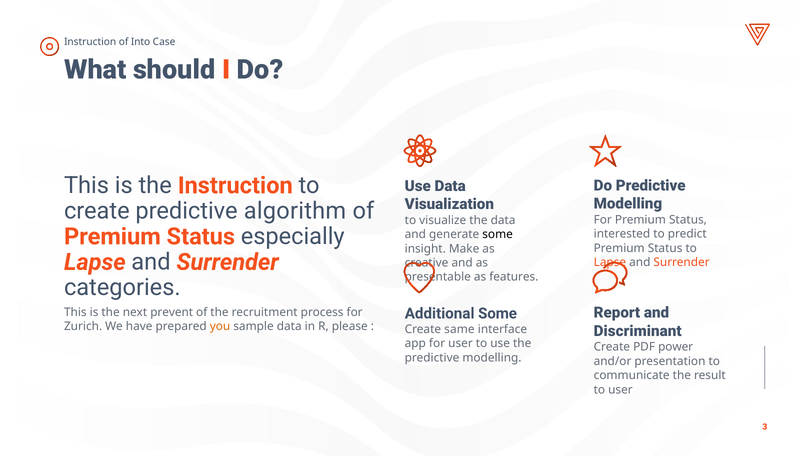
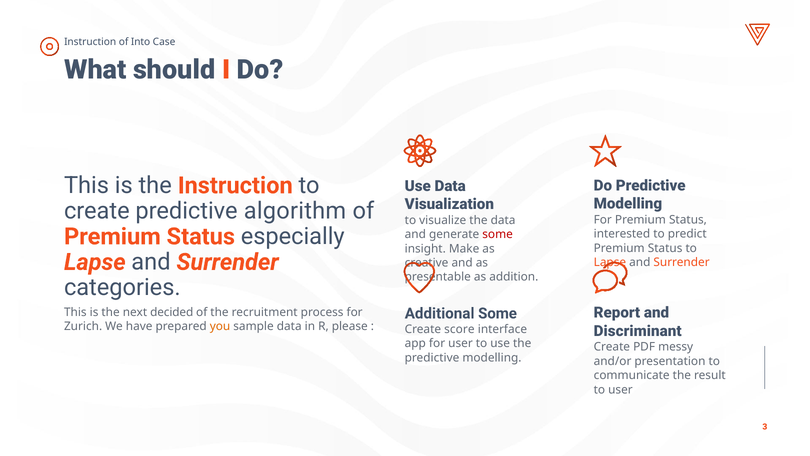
some at (498, 234) colour: black -> red
features: features -> addition
prevent: prevent -> decided
same: same -> score
power: power -> messy
